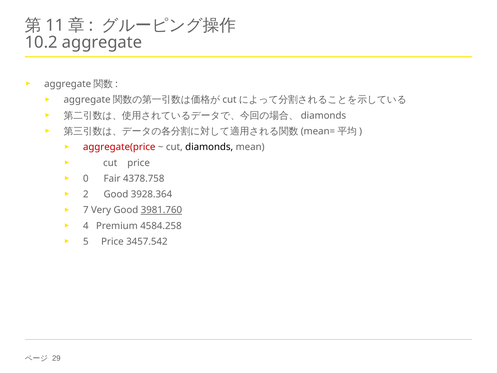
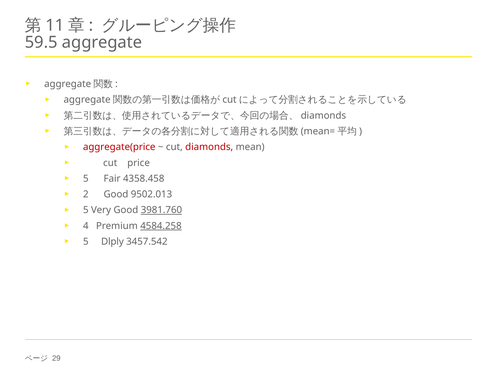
10.2: 10.2 -> 59.5
diamonds colour: black -> red
0 at (86, 178): 0 -> 5
4378.758: 4378.758 -> 4358.458
3928.364: 3928.364 -> 9502.013
7 at (86, 210): 7 -> 5
4584.258 underline: none -> present
5 Price: Price -> Dlply
